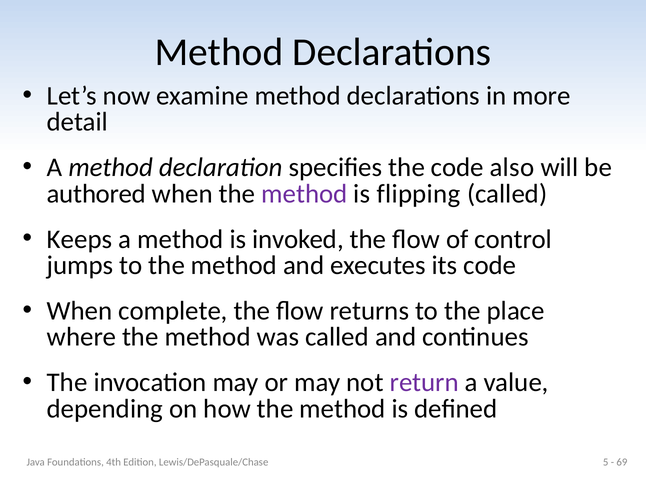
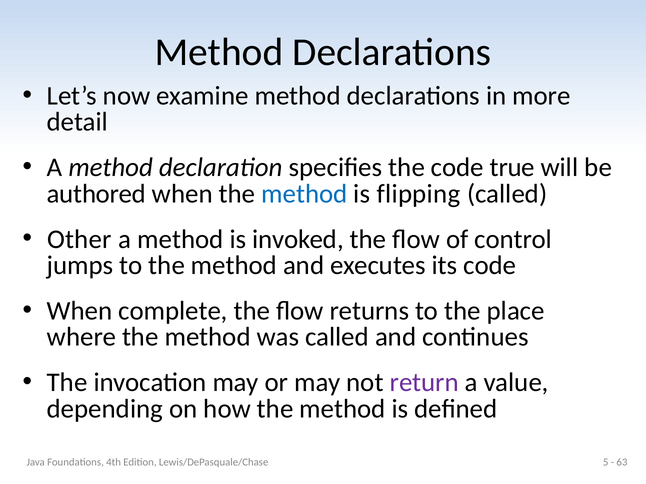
also: also -> true
method at (304, 194) colour: purple -> blue
Keeps: Keeps -> Other
69: 69 -> 63
